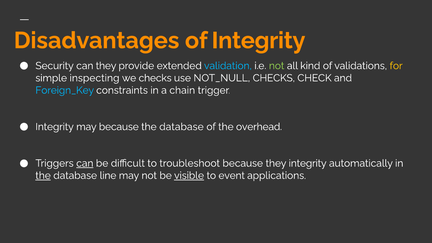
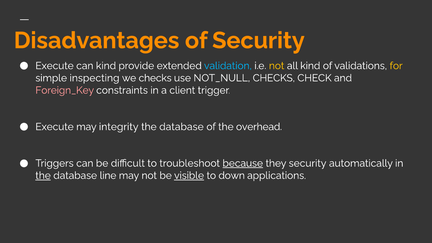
of Integrity: Integrity -> Security
Security at (55, 66): Security -> Execute
can they: they -> kind
not at (277, 66) colour: light green -> yellow
Foreign_Key colour: light blue -> pink
chain: chain -> client
Integrity at (55, 127): Integrity -> Execute
may because: because -> integrity
can at (85, 163) underline: present -> none
because at (243, 163) underline: none -> present
they integrity: integrity -> security
event: event -> down
